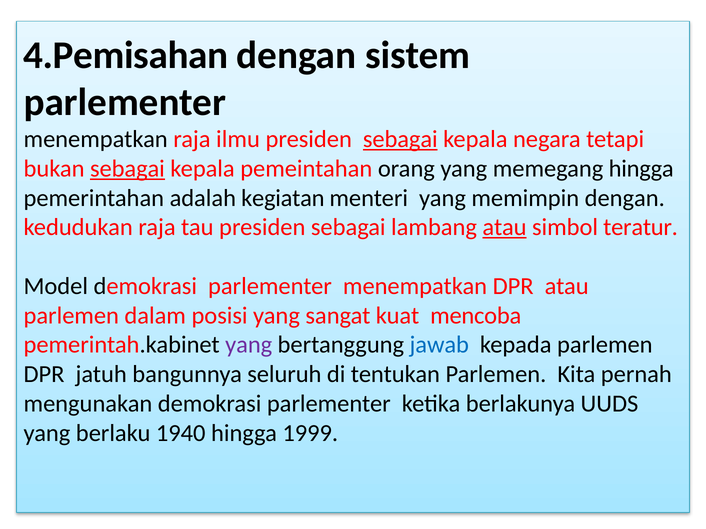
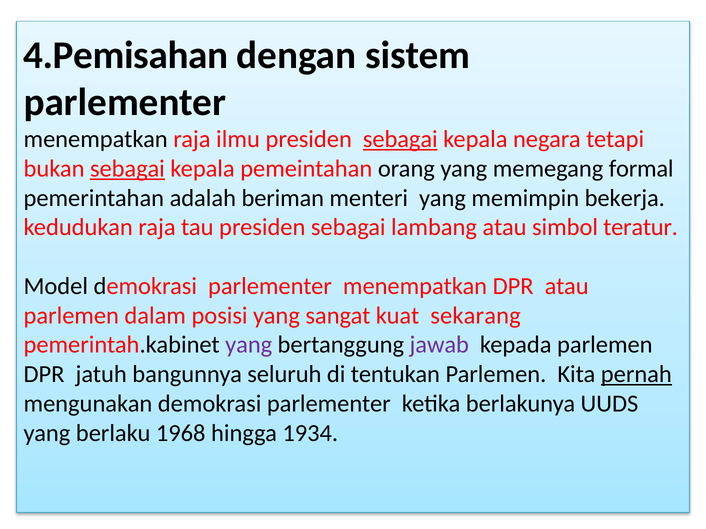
memegang hingga: hingga -> formal
kegiatan: kegiatan -> beriman
memimpin dengan: dengan -> bekerja
atau at (505, 228) underline: present -> none
mencoba: mencoba -> sekarang
jawab colour: blue -> purple
pernah underline: none -> present
1940: 1940 -> 1968
1999: 1999 -> 1934
